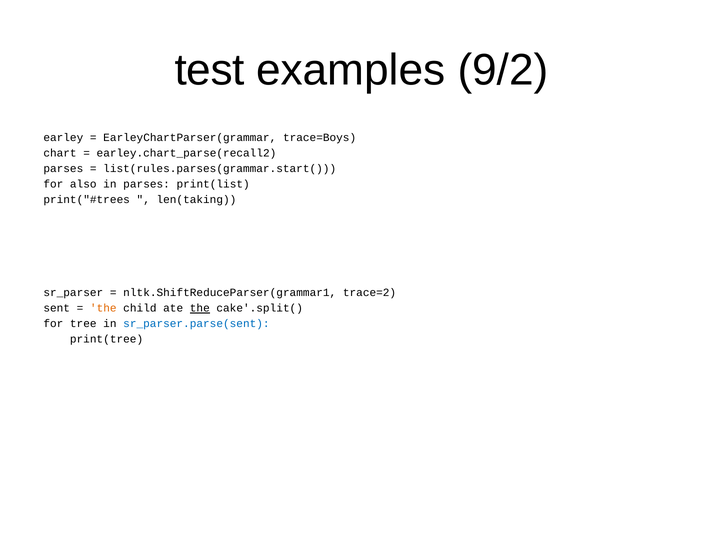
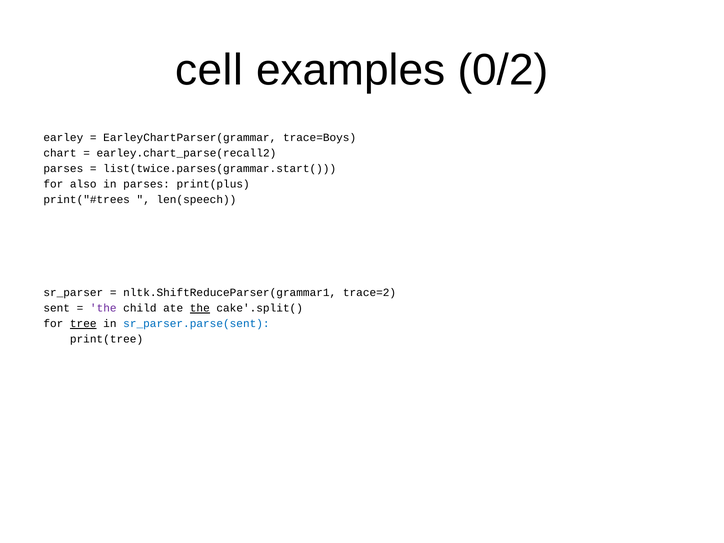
test: test -> cell
9/2: 9/2 -> 0/2
list(rules.parses(grammar.start(: list(rules.parses(grammar.start( -> list(twice.parses(grammar.start(
print(list: print(list -> print(plus
len(taking: len(taking -> len(speech
the at (103, 308) colour: orange -> purple
tree underline: none -> present
